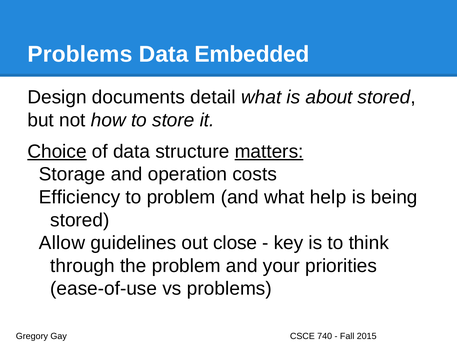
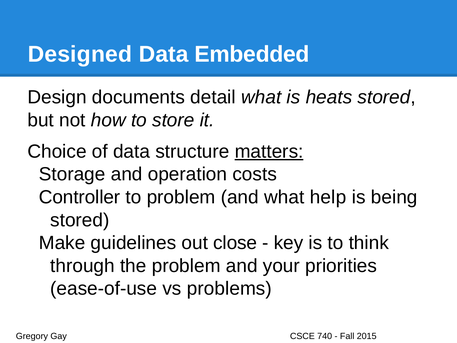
Problems at (80, 54): Problems -> Designed
about: about -> heats
Choice underline: present -> none
Efficiency: Efficiency -> Controller
Allow: Allow -> Make
